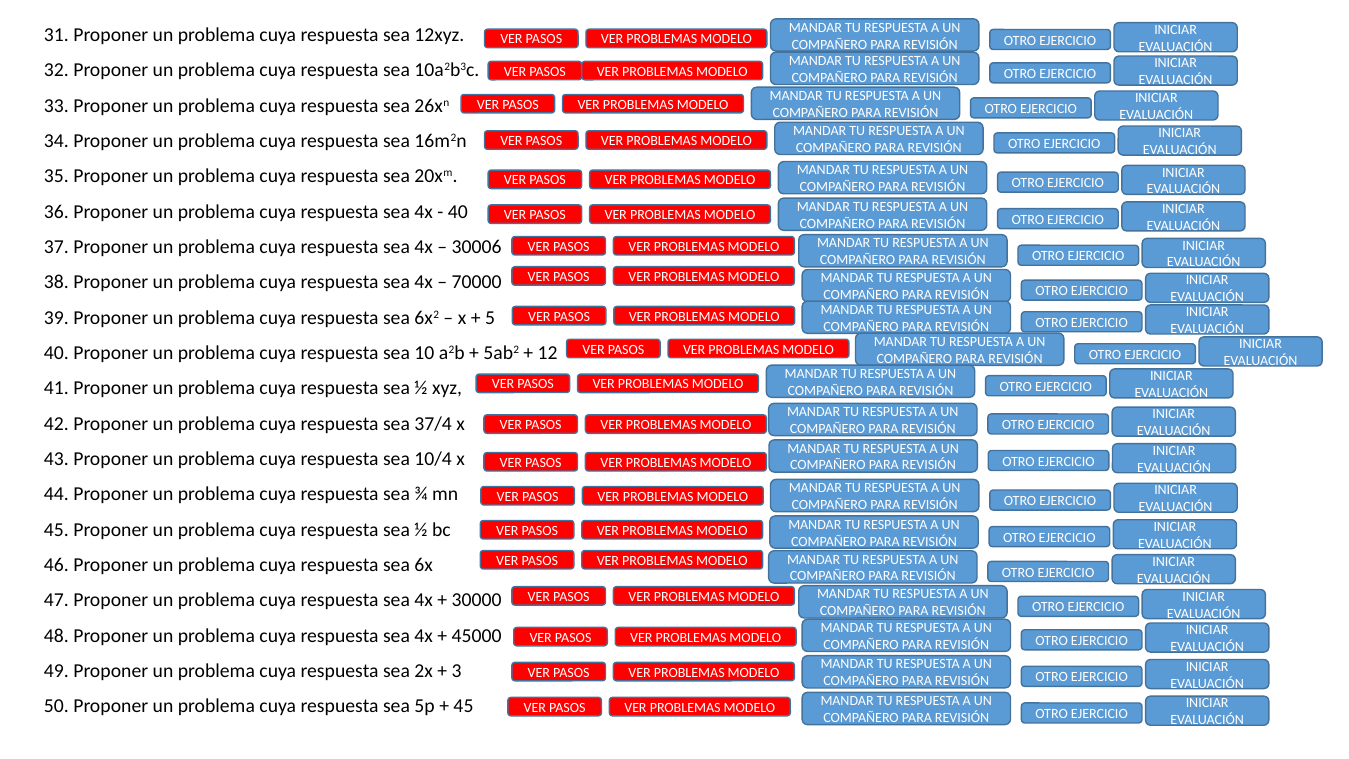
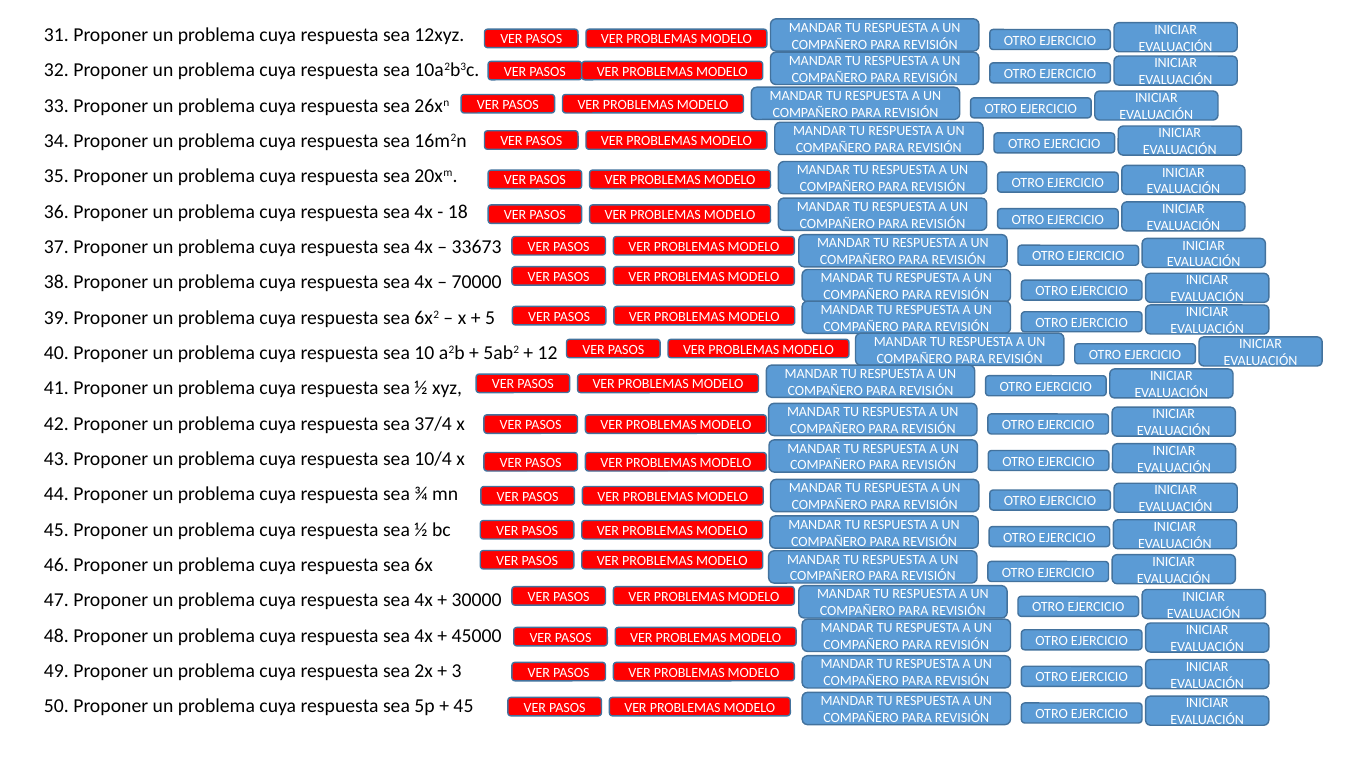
40 at (458, 212): 40 -> 18
30006: 30006 -> 33673
